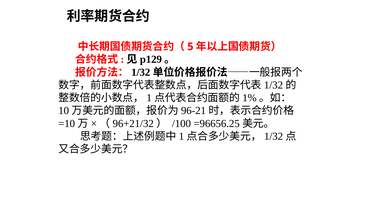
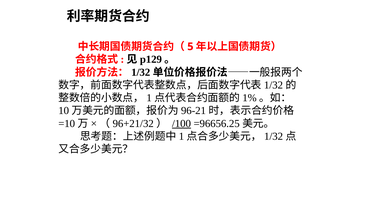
/100 underline: none -> present
